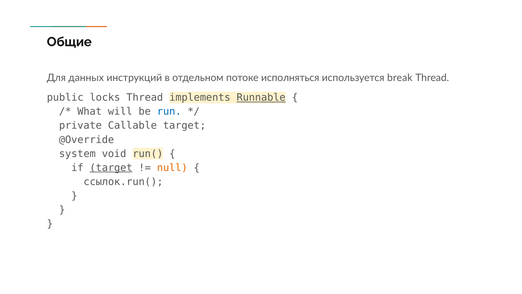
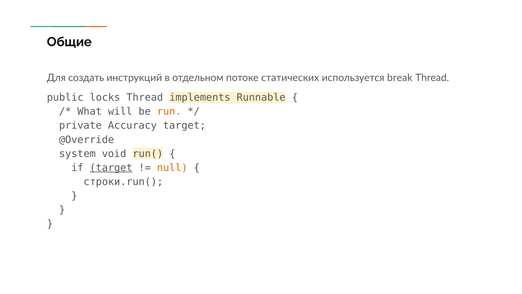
данных: данных -> создать
исполняться: исполняться -> статических
Runnable underline: present -> none
run colour: blue -> orange
Callable: Callable -> Accuracy
ссылок.run(: ссылок.run( -> строки.run(
